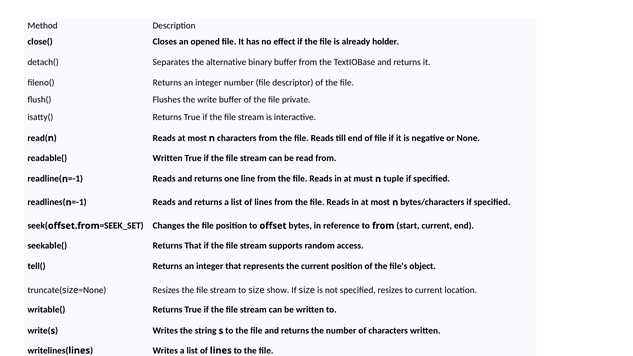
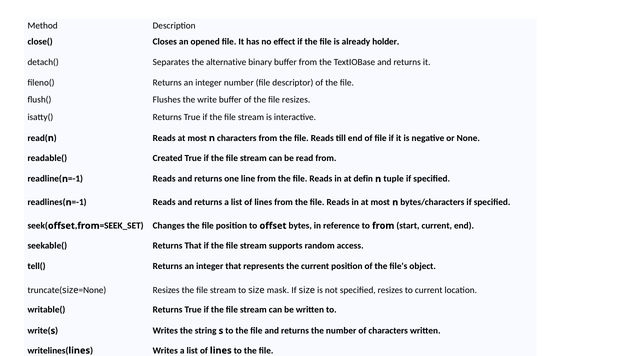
file private: private -> resizes
readable( Written: Written -> Created
must: must -> defin
show: show -> mask
